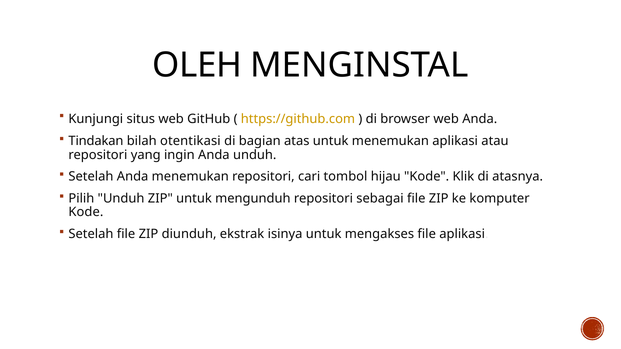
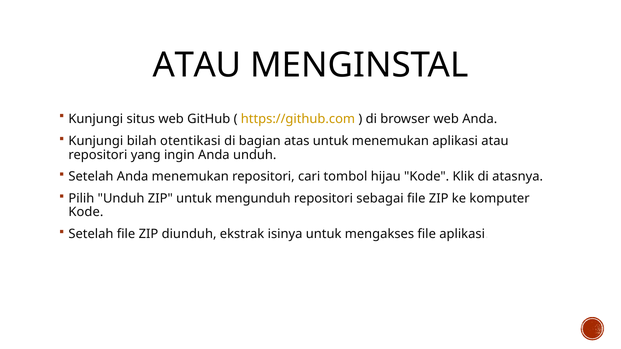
OLEH at (197, 65): OLEH -> ATAU
Tindakan at (96, 141): Tindakan -> Kunjungi
